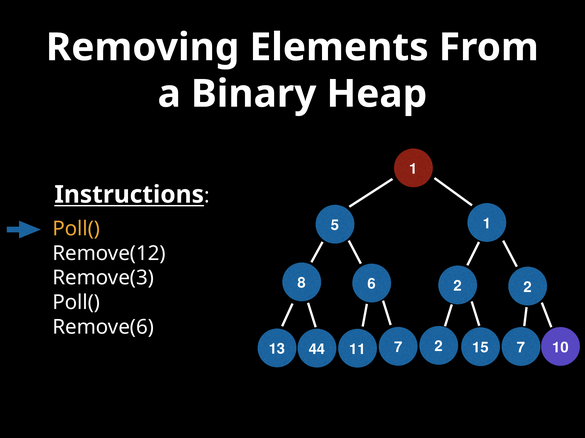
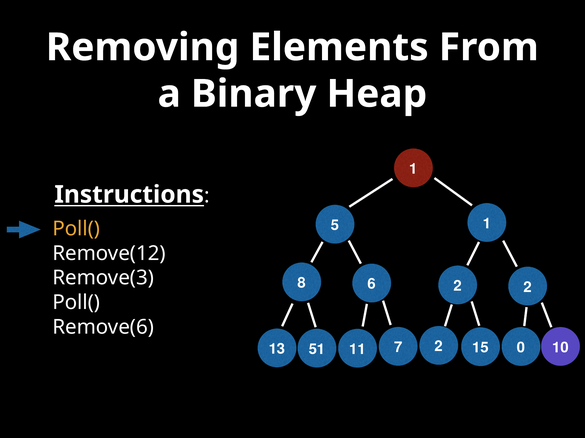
15 7: 7 -> 0
44: 44 -> 51
